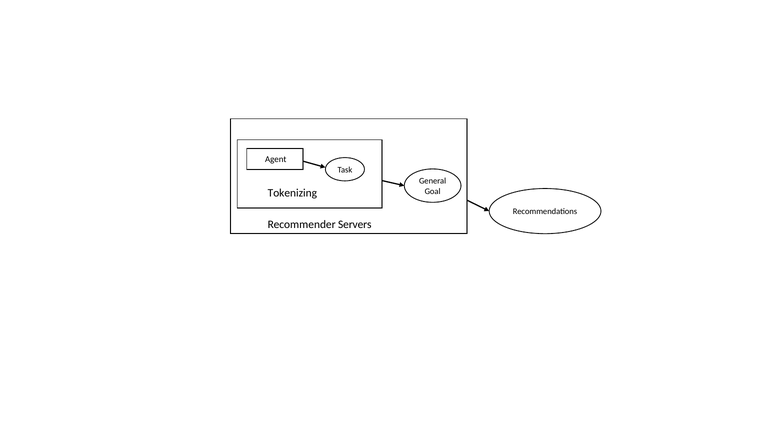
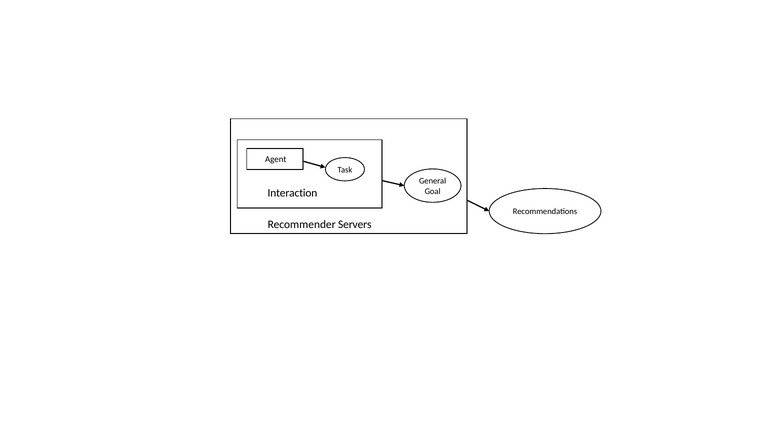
Tokenizing: Tokenizing -> Interaction
